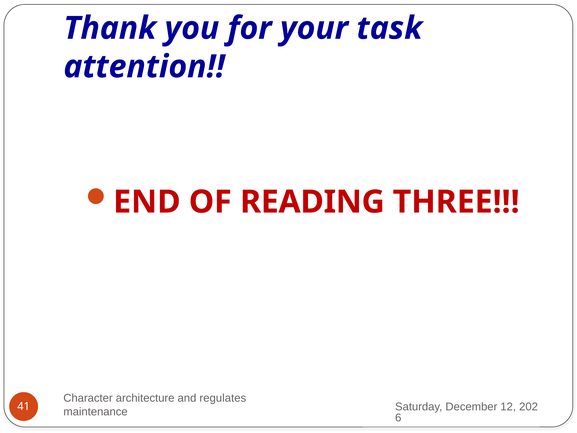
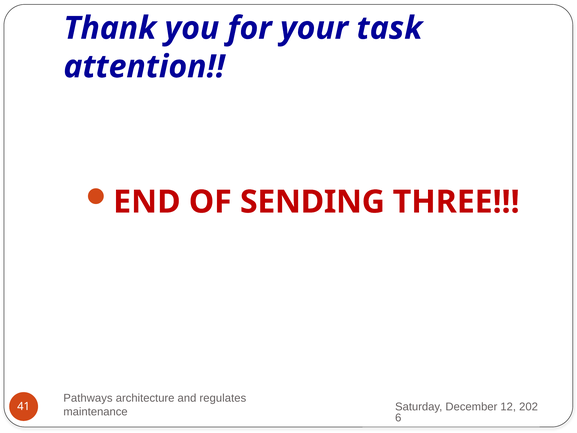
READING: READING -> SENDING
Character: Character -> Pathways
